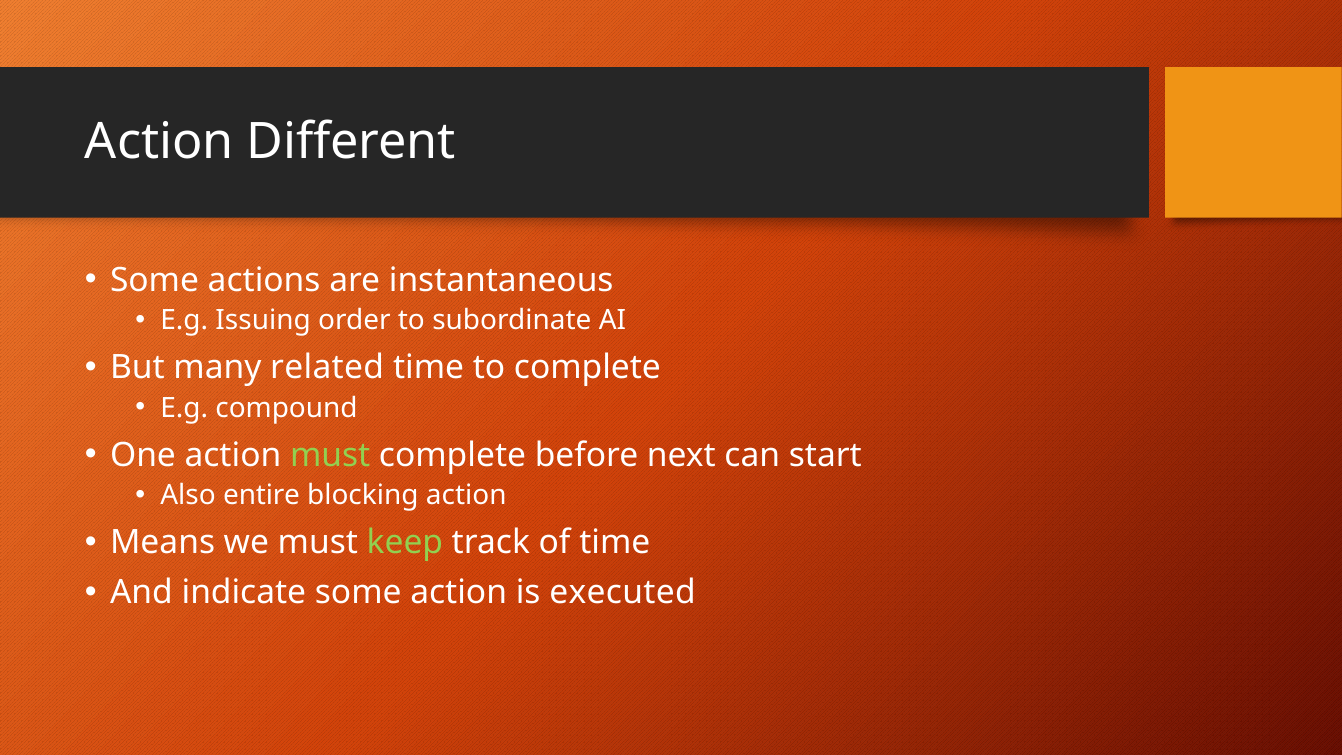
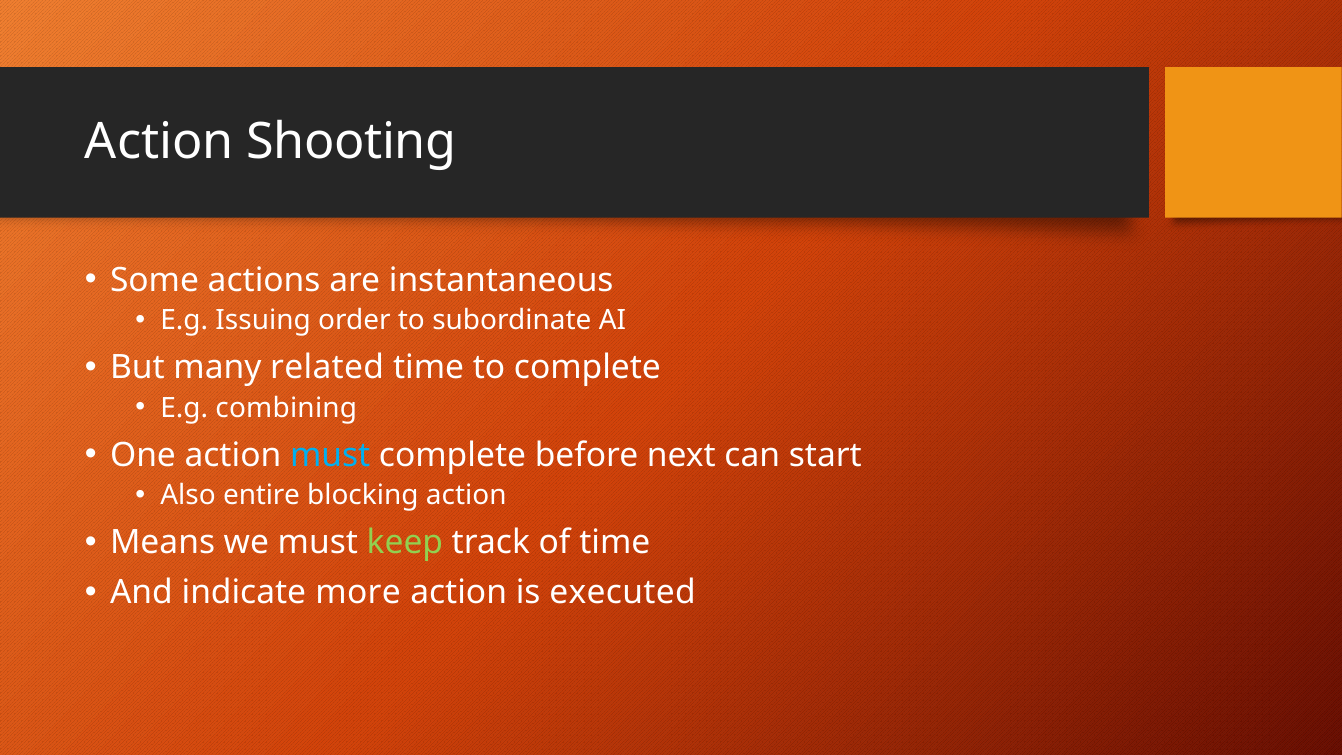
Different: Different -> Shooting
compound: compound -> combining
must at (330, 455) colour: light green -> light blue
indicate some: some -> more
